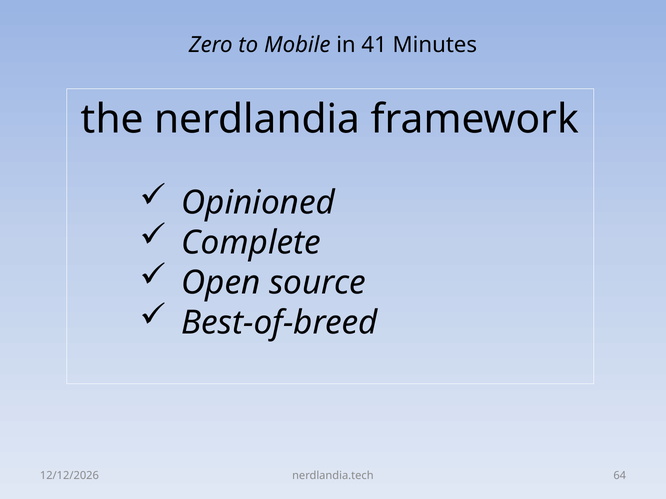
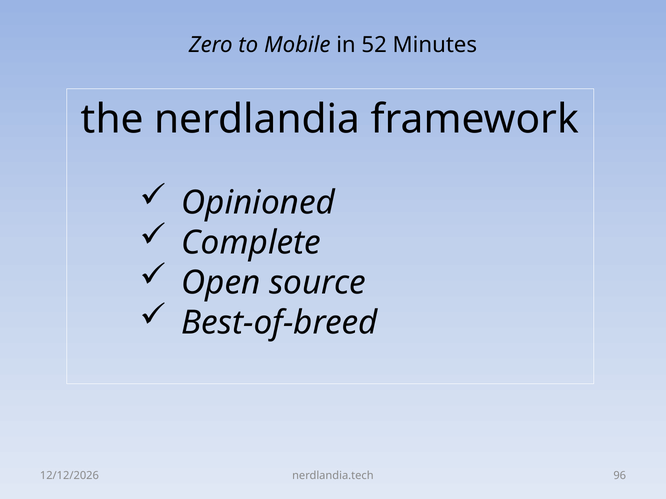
41: 41 -> 52
64: 64 -> 96
